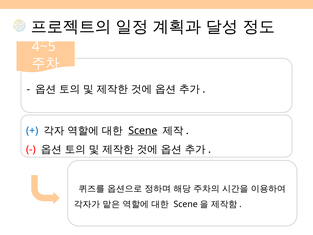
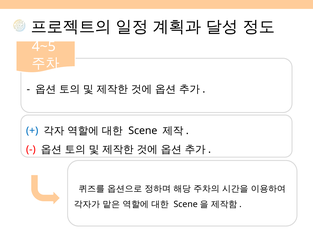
Scene underline: present -> none
